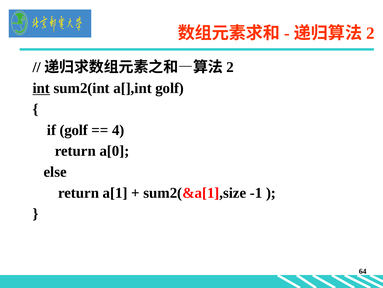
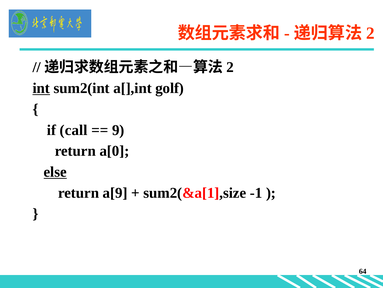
if golf: golf -> call
4: 4 -> 9
else underline: none -> present
a[1: a[1 -> a[9
